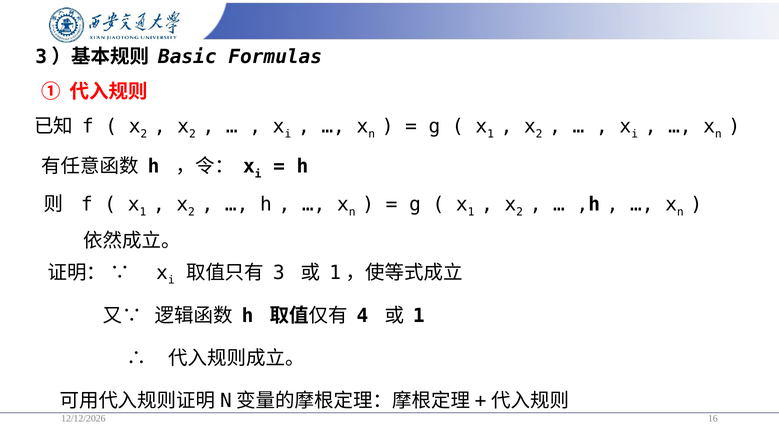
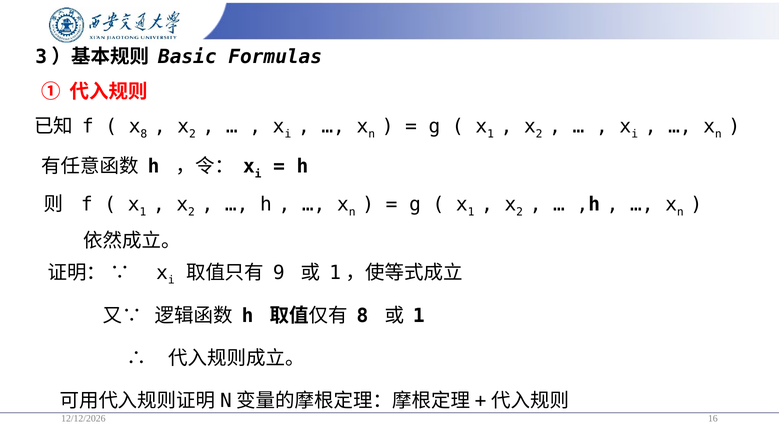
2 at (144, 134): 2 -> 8
3: 3 -> 9
4 at (362, 316): 4 -> 8
